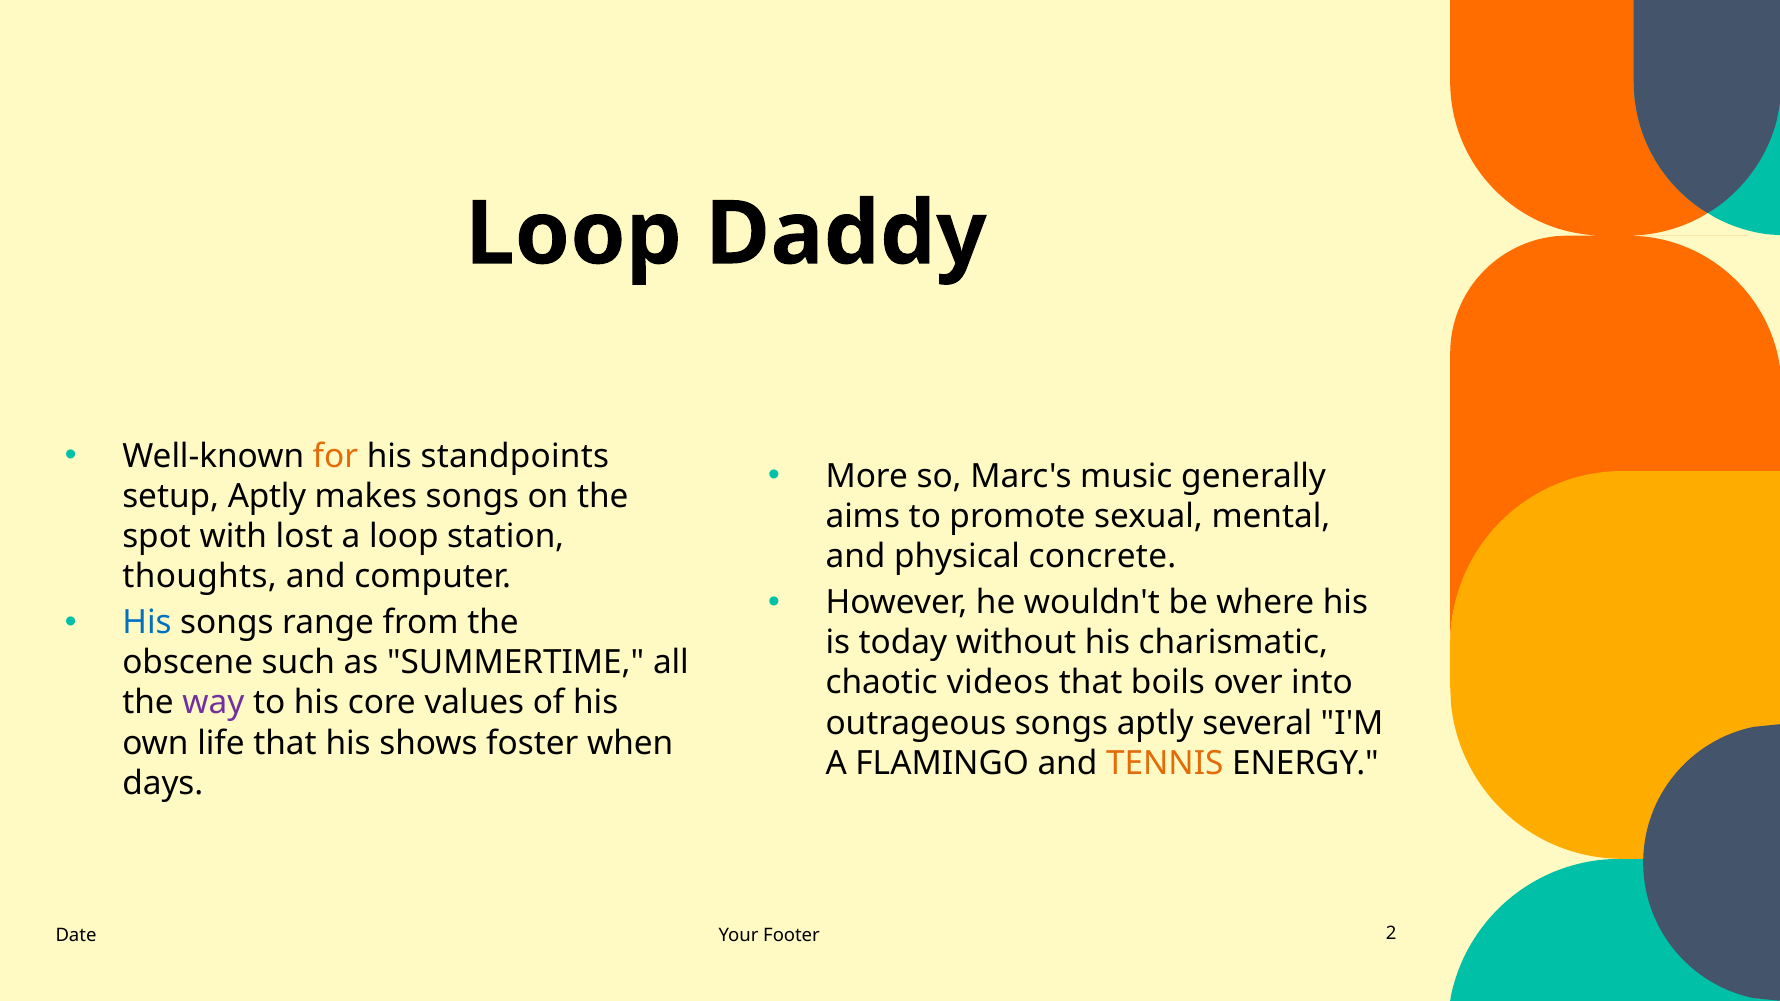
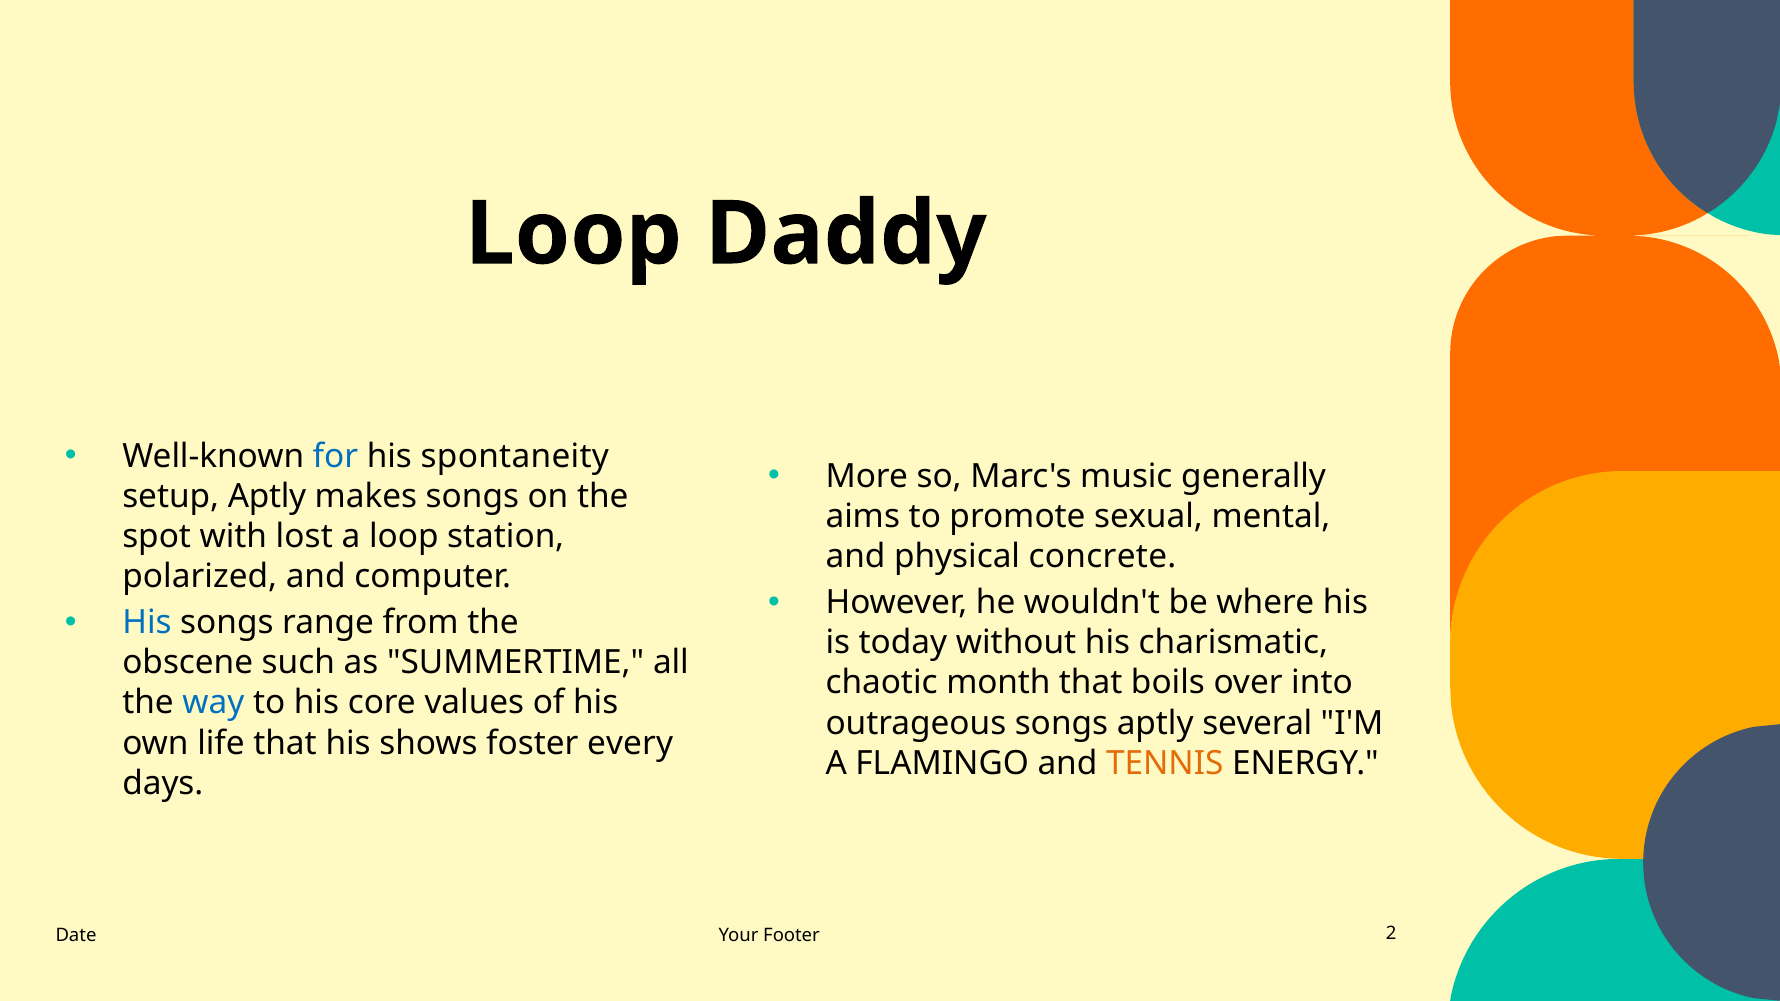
for colour: orange -> blue
standpoints: standpoints -> spontaneity
thoughts: thoughts -> polarized
videos: videos -> month
way colour: purple -> blue
when: when -> every
